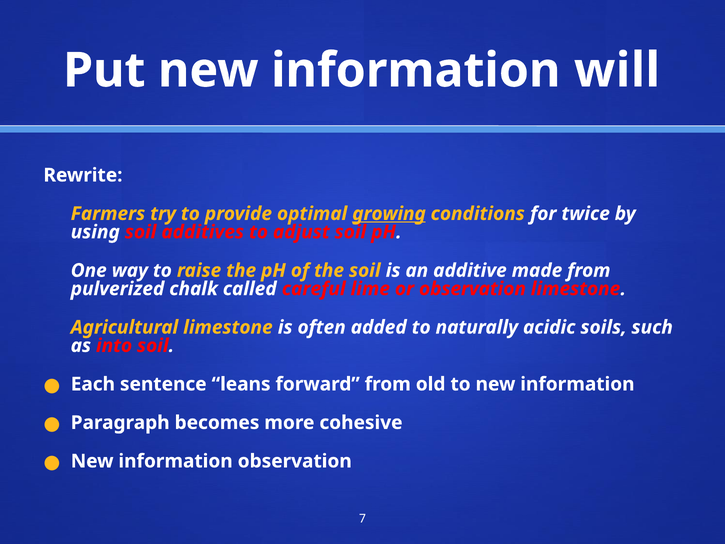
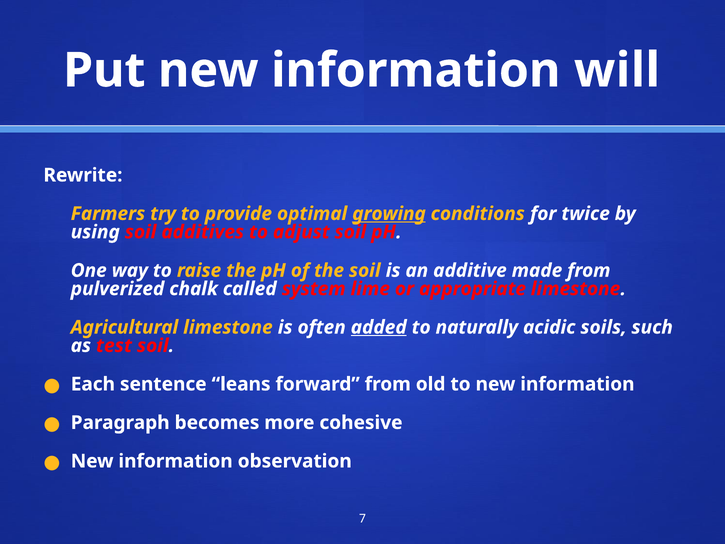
careful: careful -> system
or observation: observation -> appropriate
added underline: none -> present
into: into -> test
